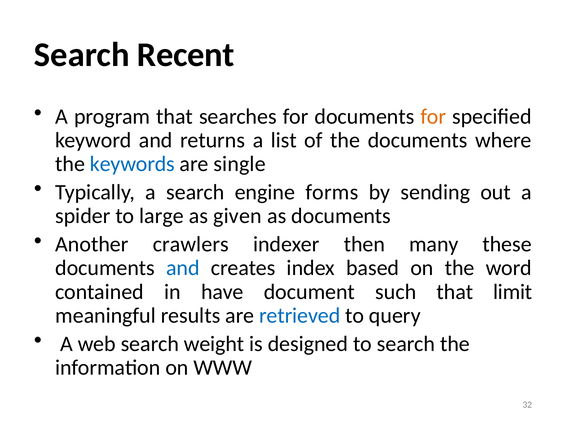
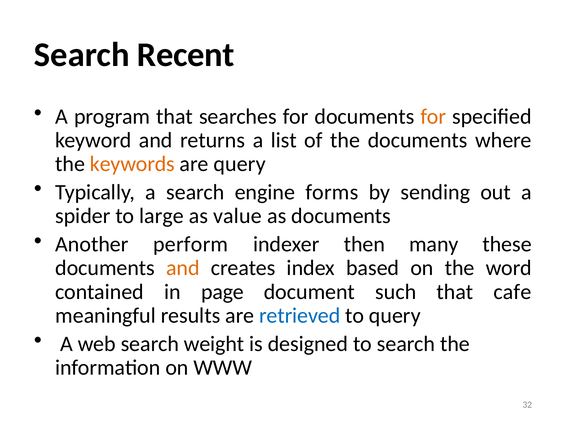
keywords colour: blue -> orange
are single: single -> query
given: given -> value
crawlers: crawlers -> perform
and at (183, 268) colour: blue -> orange
have: have -> page
limit: limit -> cafe
